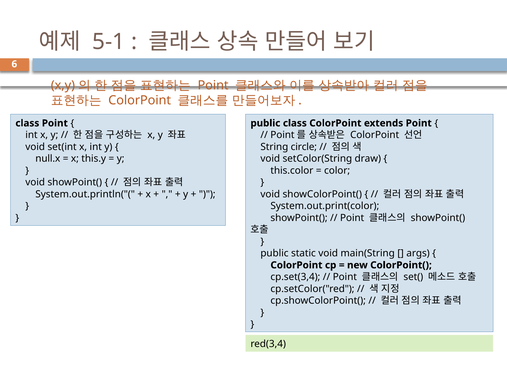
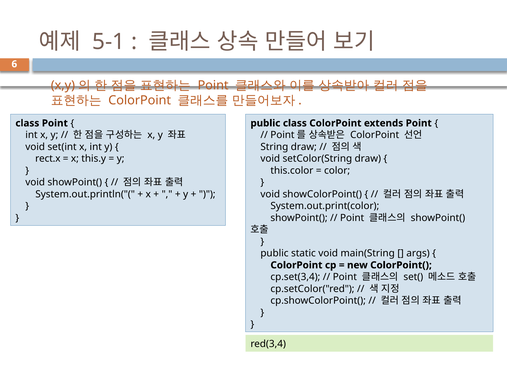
String circle: circle -> draw
null.x: null.x -> rect.x
